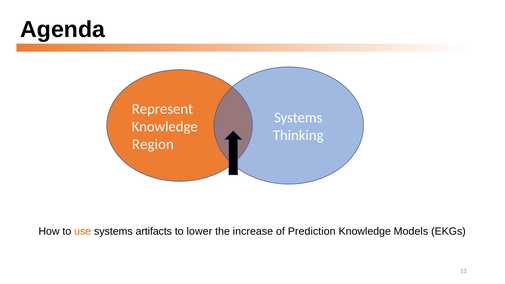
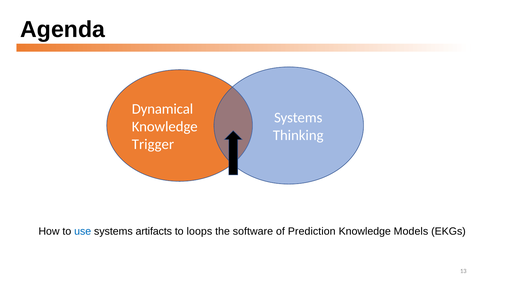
Represent: Represent -> Dynamical
Region: Region -> Trigger
use colour: orange -> blue
lower: lower -> loops
increase: increase -> software
